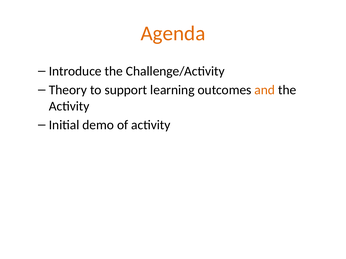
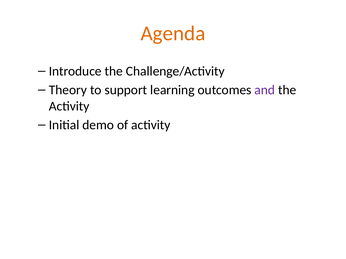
and colour: orange -> purple
